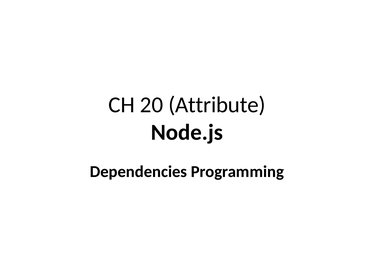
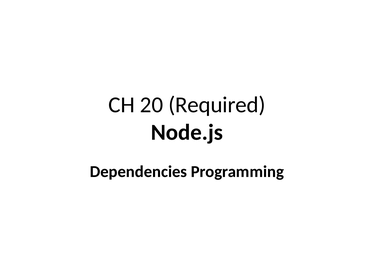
Attribute: Attribute -> Required
